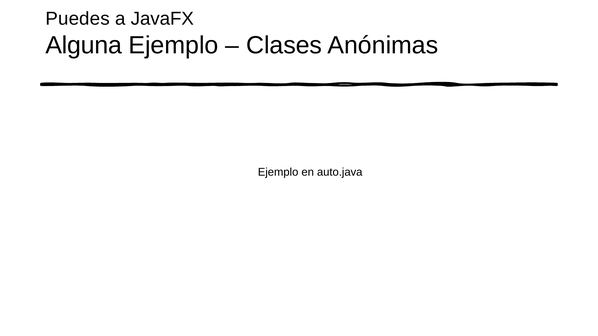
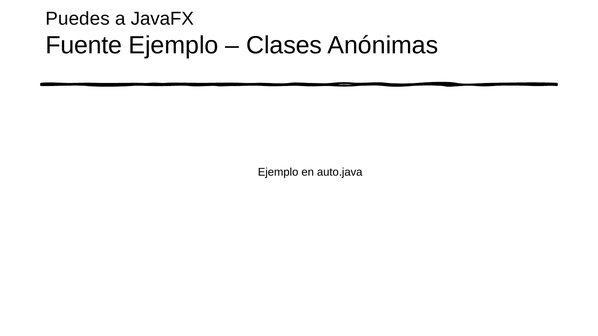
Alguna: Alguna -> Fuente
